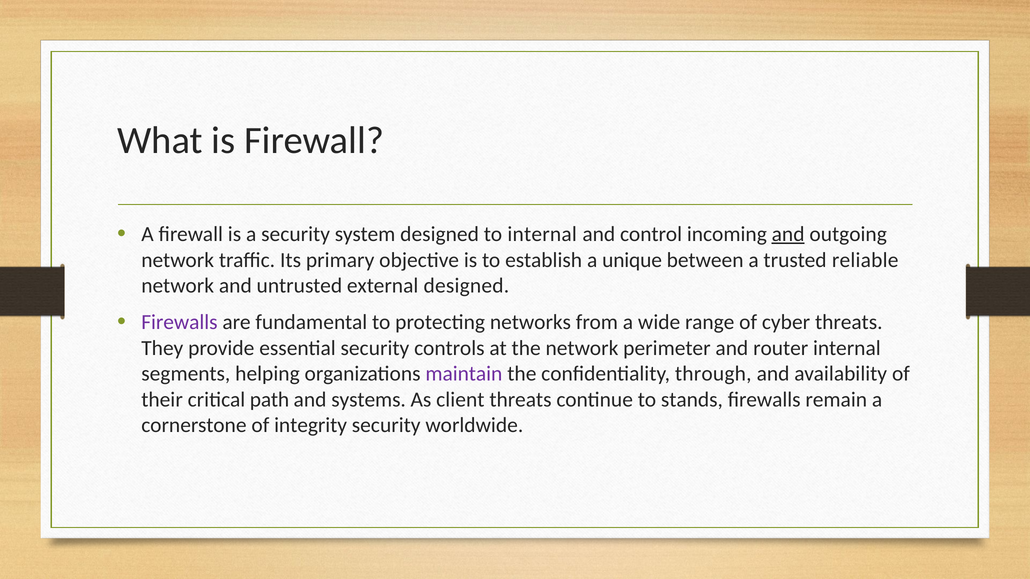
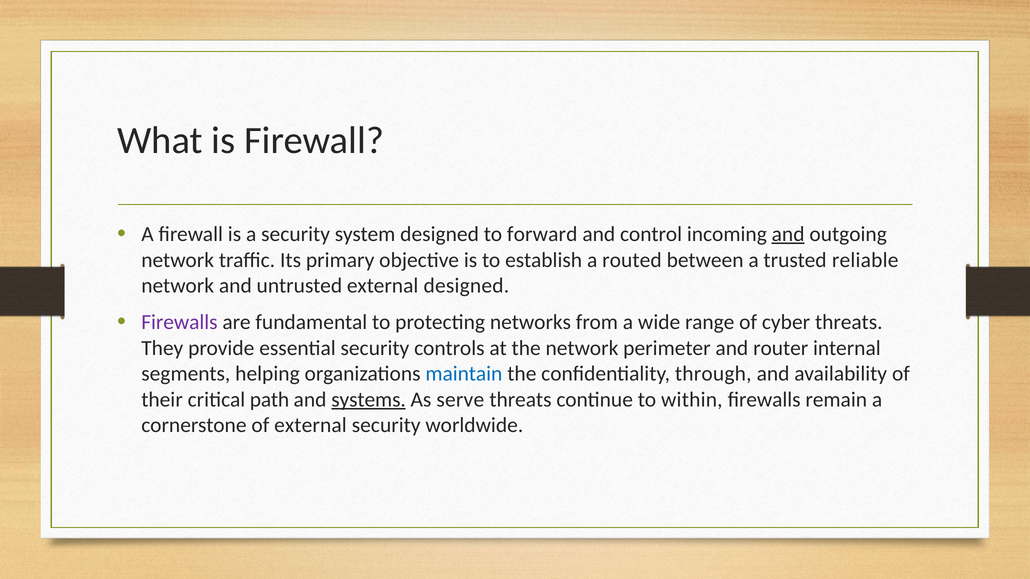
to internal: internal -> forward
unique: unique -> routed
maintain colour: purple -> blue
systems underline: none -> present
client: client -> serve
stands: stands -> within
of integrity: integrity -> external
